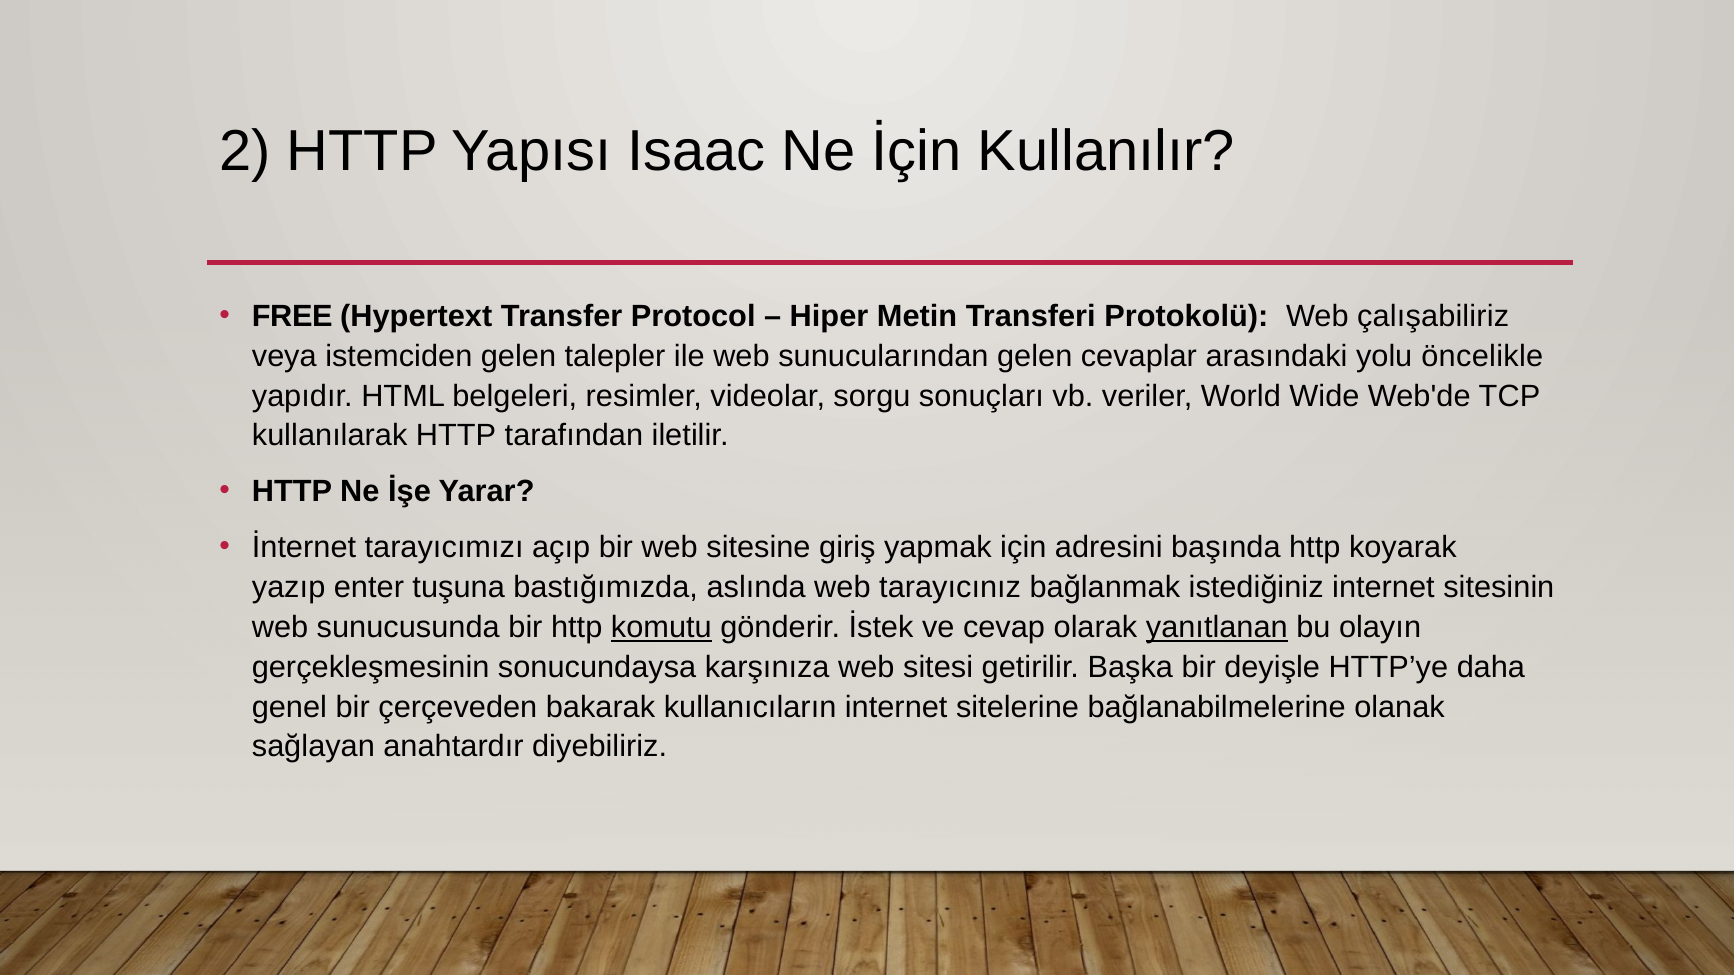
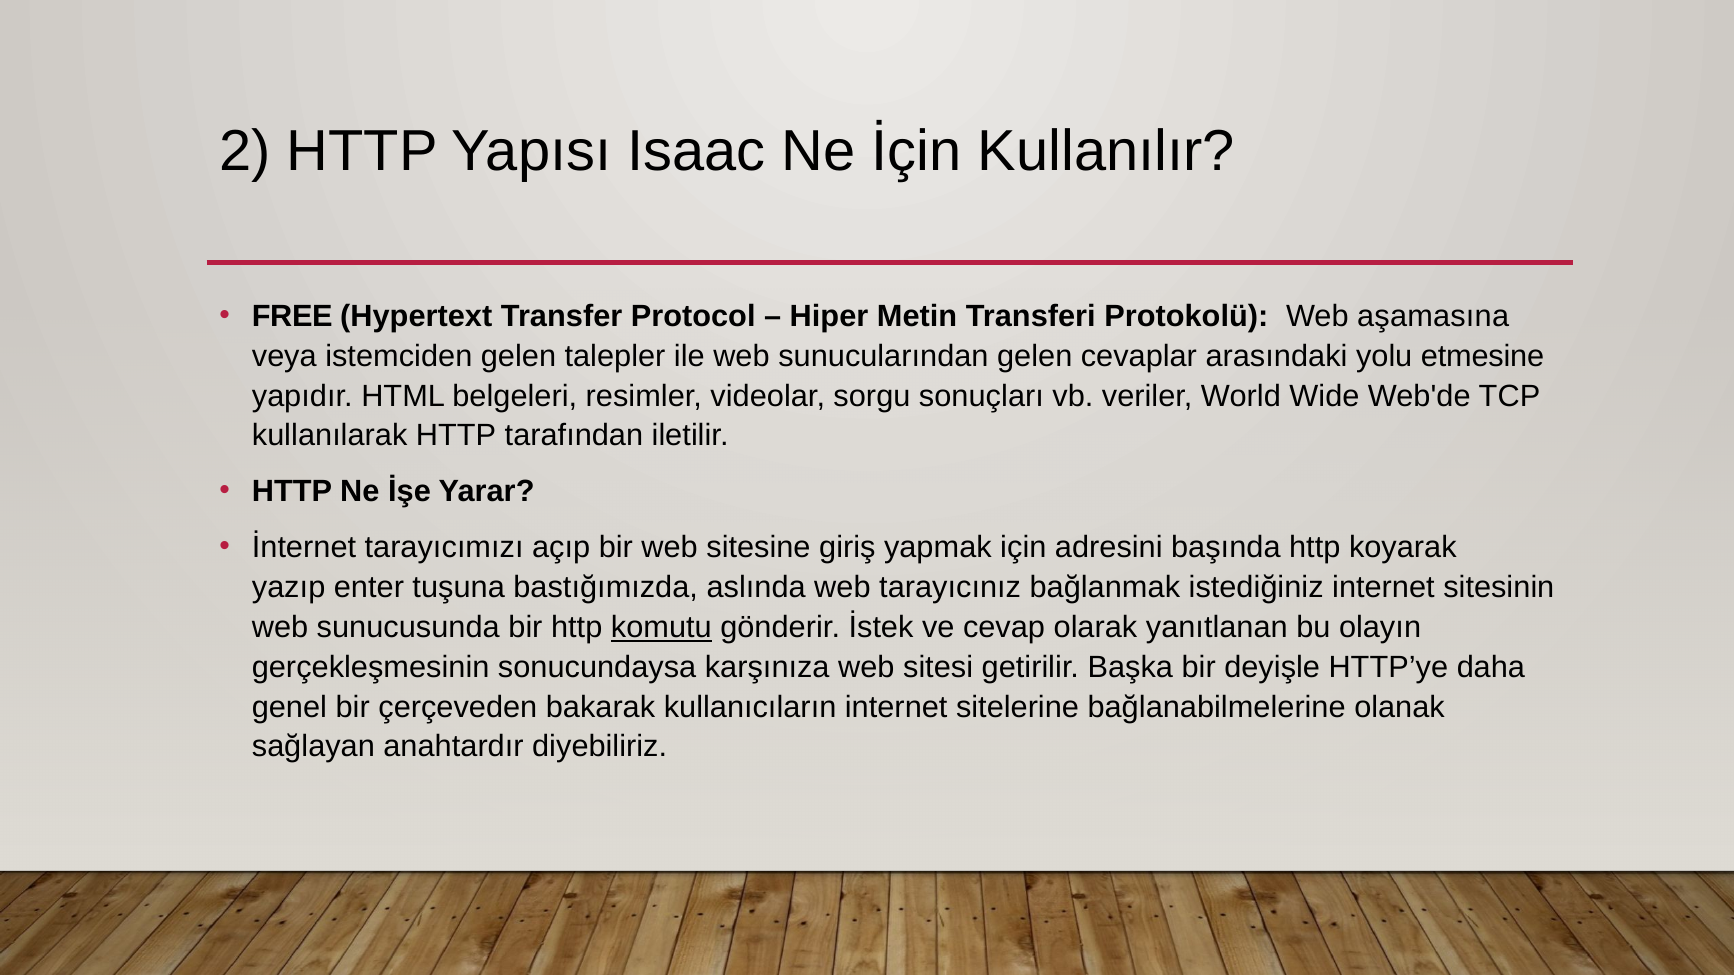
çalışabiliriz: çalışabiliriz -> aşamasına
öncelikle: öncelikle -> etmesine
yanıtlanan underline: present -> none
